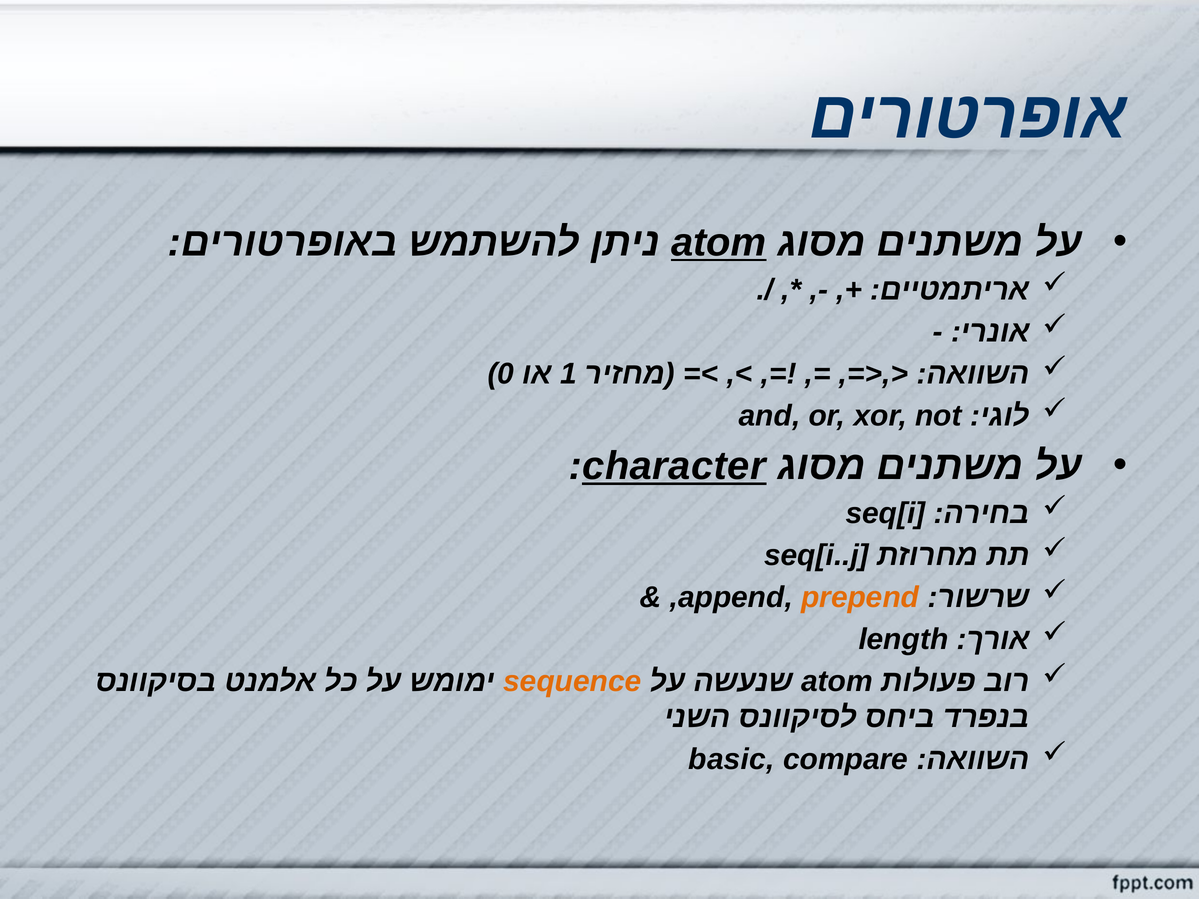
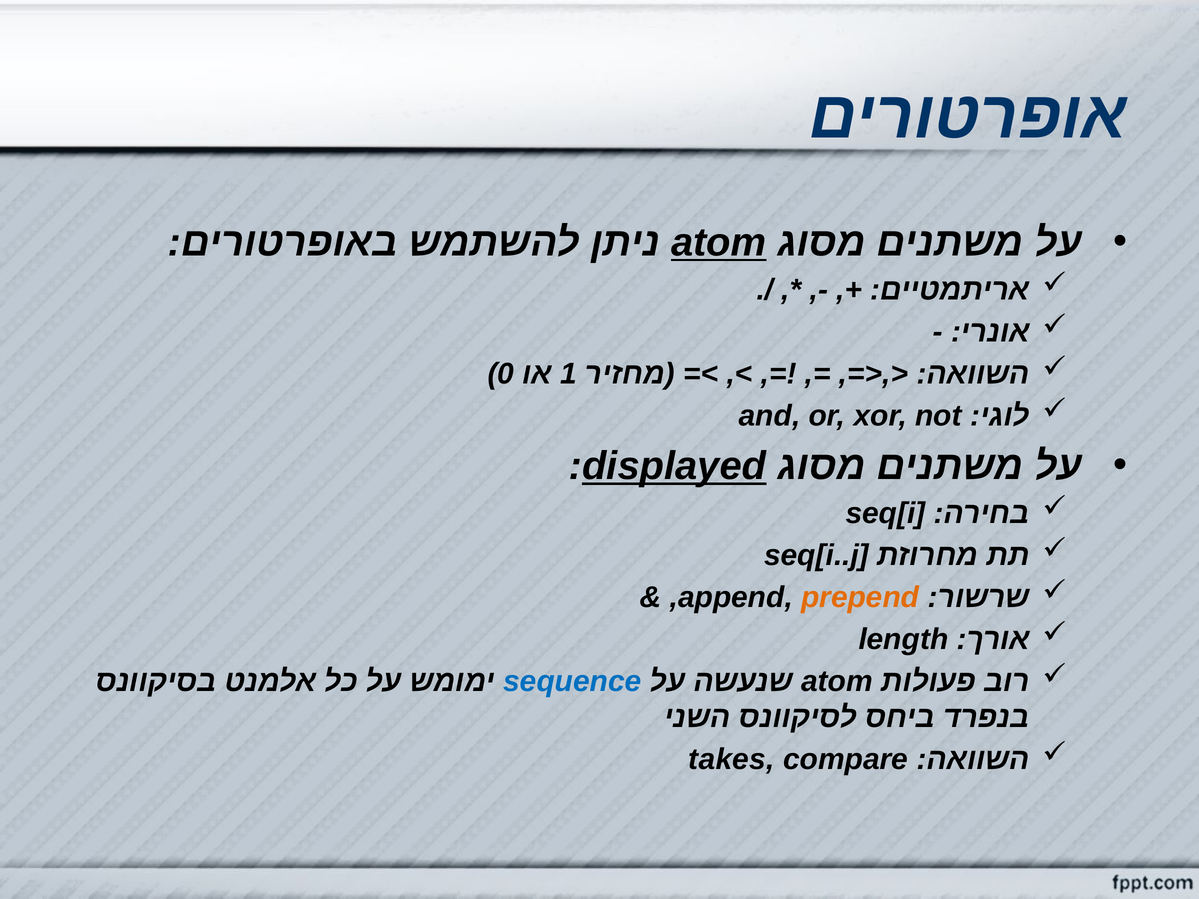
character: character -> displayed
sequence colour: orange -> blue
basic: basic -> takes
